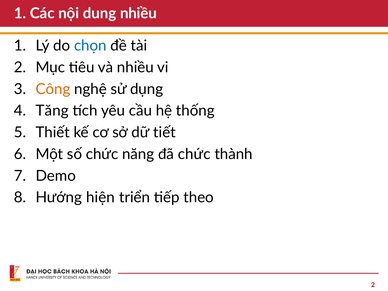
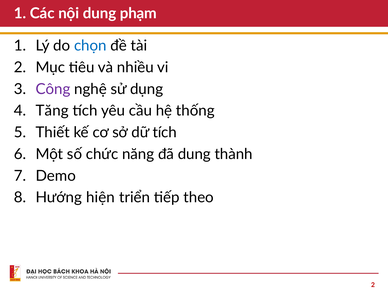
dung nhiều: nhiều -> phạm
Công colour: orange -> purple
dữ tiết: tiết -> tích
đã chức: chức -> dung
